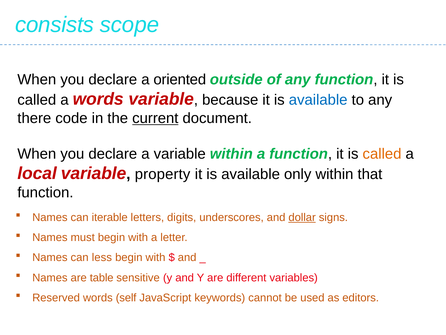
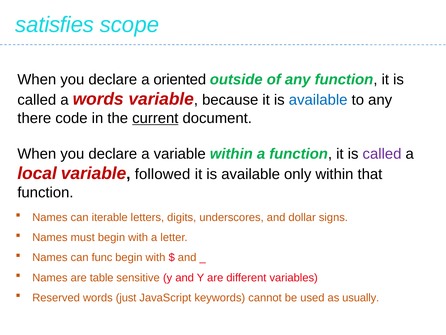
consists: consists -> satisfies
called at (382, 154) colour: orange -> purple
property: property -> followed
dollar underline: present -> none
less: less -> func
self: self -> just
editors: editors -> usually
